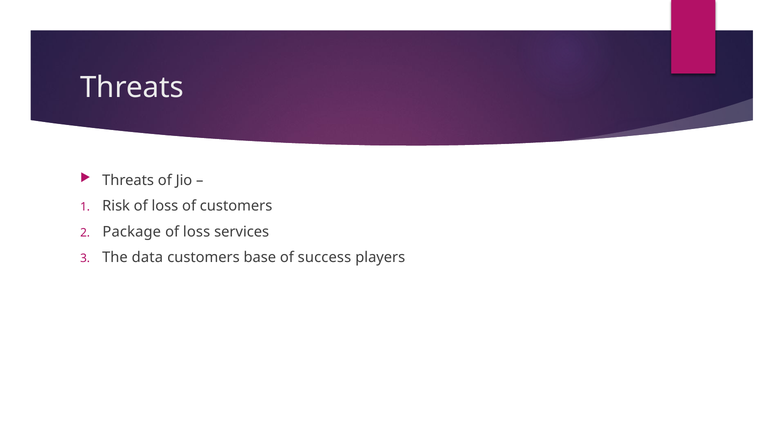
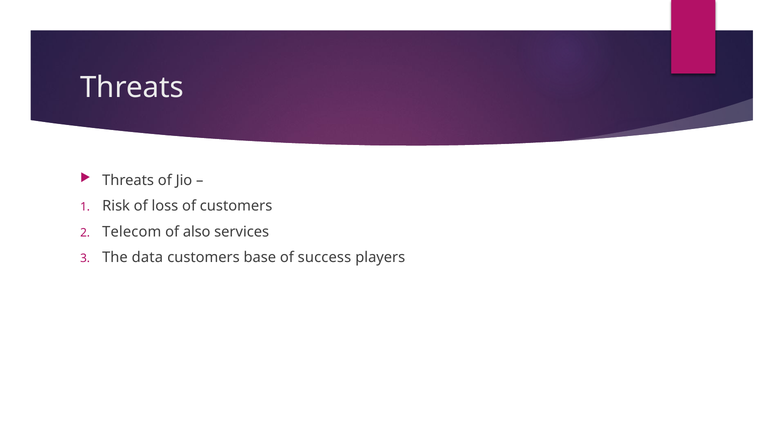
Package: Package -> Telecom
loss at (197, 232): loss -> also
